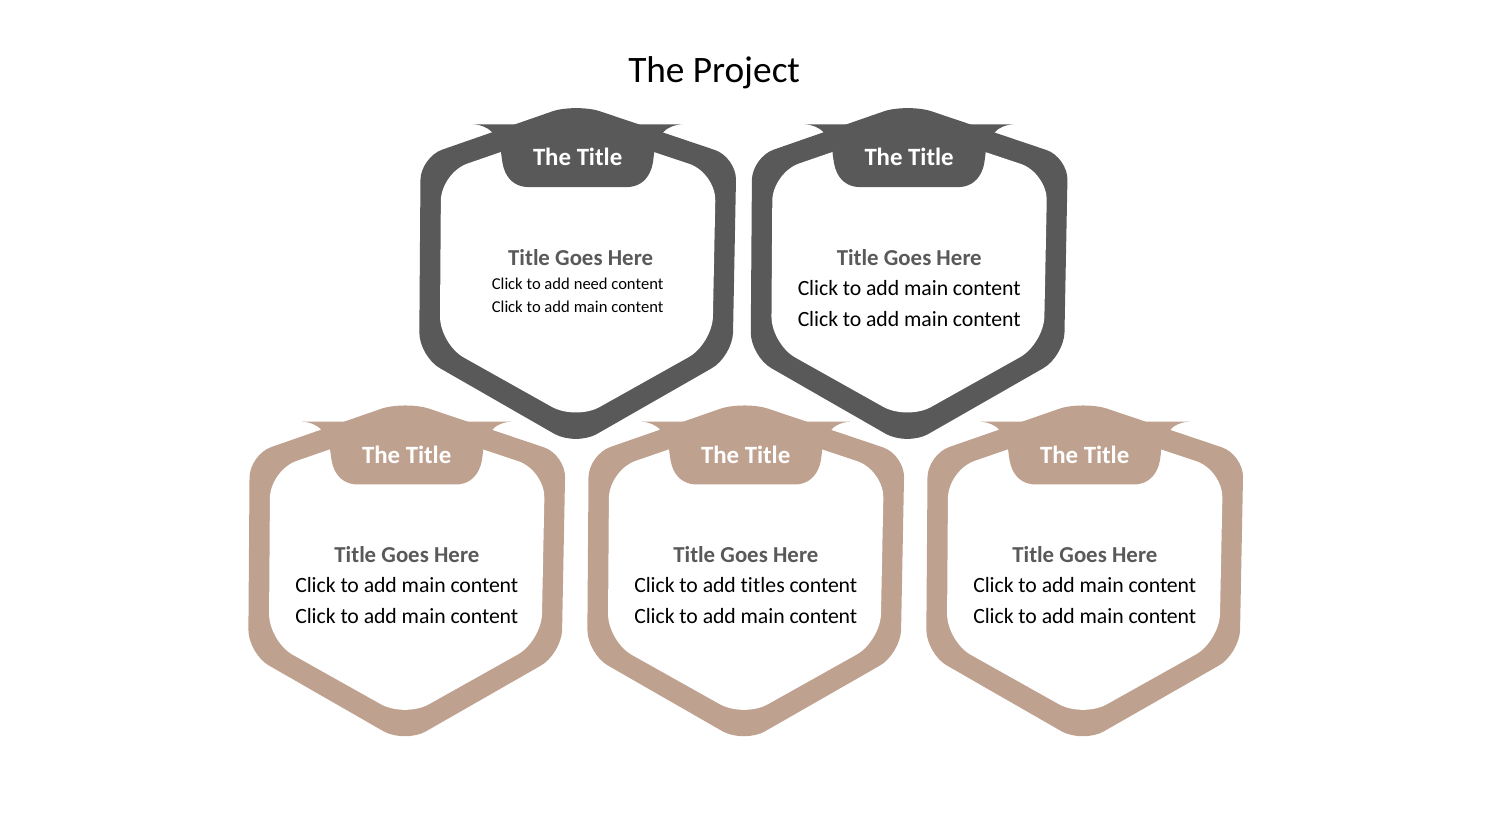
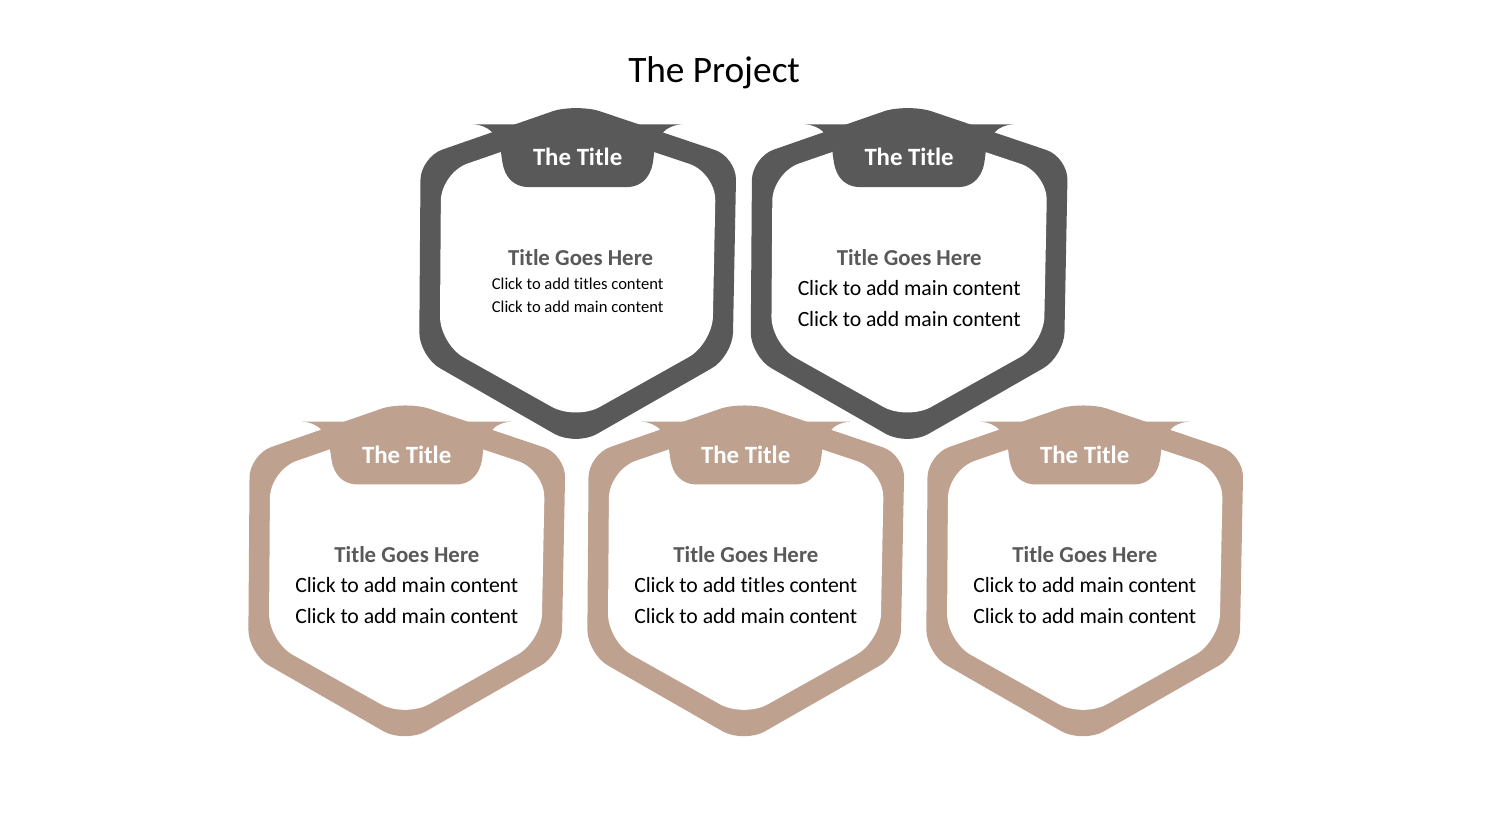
need at (591, 284): need -> titles
